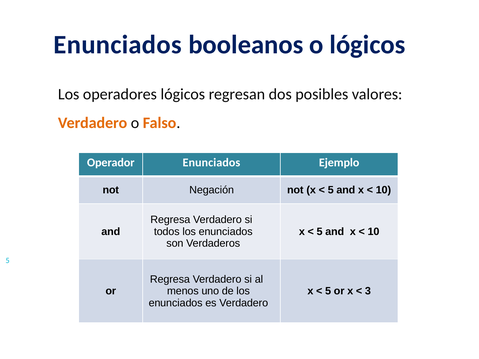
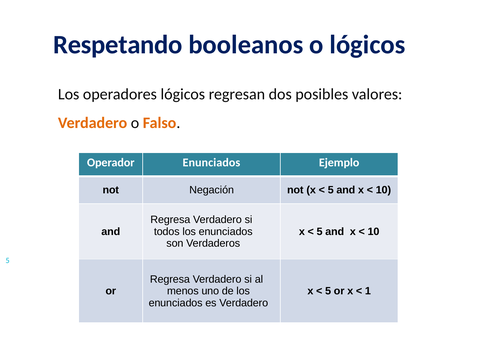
Enunciados at (118, 45): Enunciados -> Respetando
3: 3 -> 1
